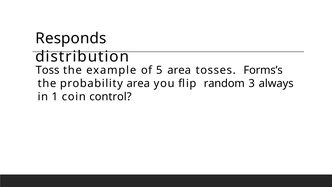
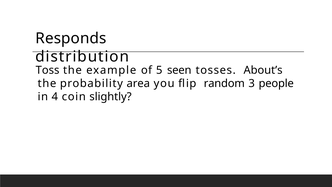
5 area: area -> seen
Forms’s: Forms’s -> About’s
always: always -> people
1: 1 -> 4
control: control -> slightly
